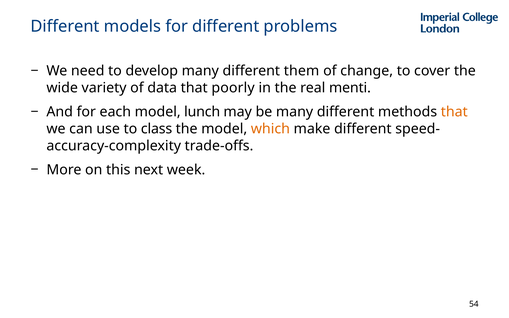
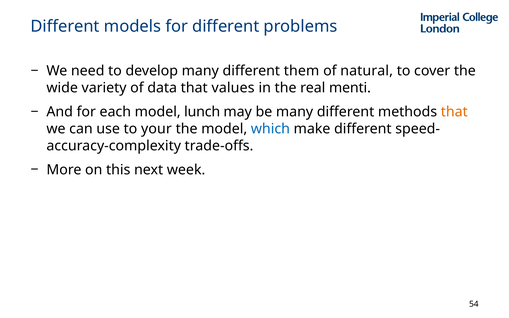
change: change -> natural
poorly: poorly -> values
class: class -> your
which colour: orange -> blue
